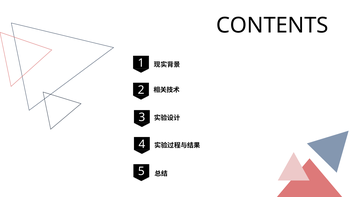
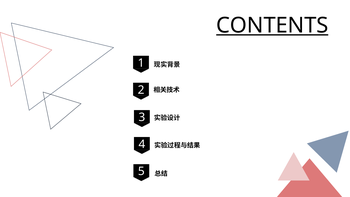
CONTENTS underline: none -> present
